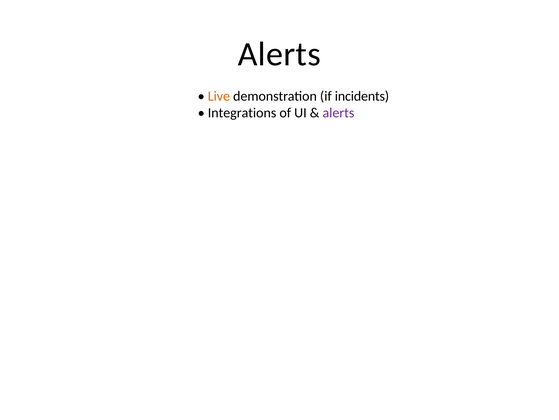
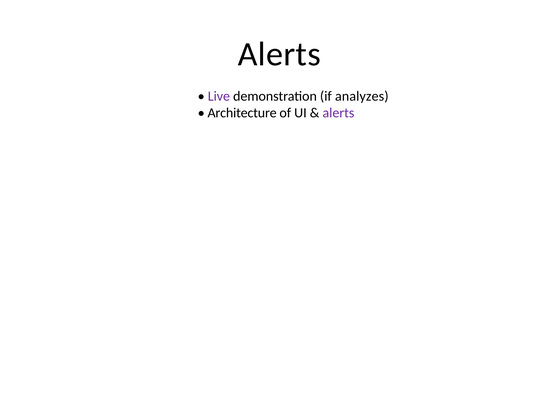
Live colour: orange -> purple
incidents: incidents -> analyzes
Integrations: Integrations -> Architecture
